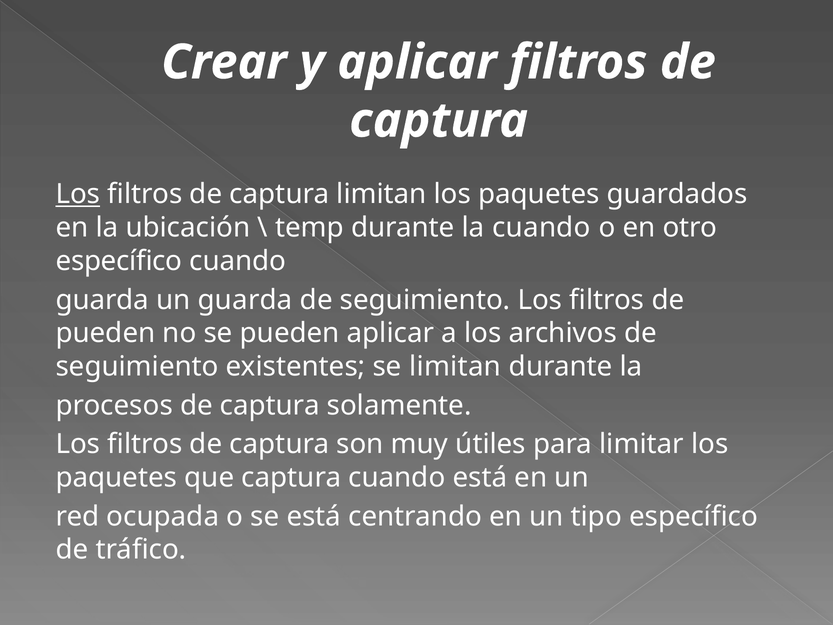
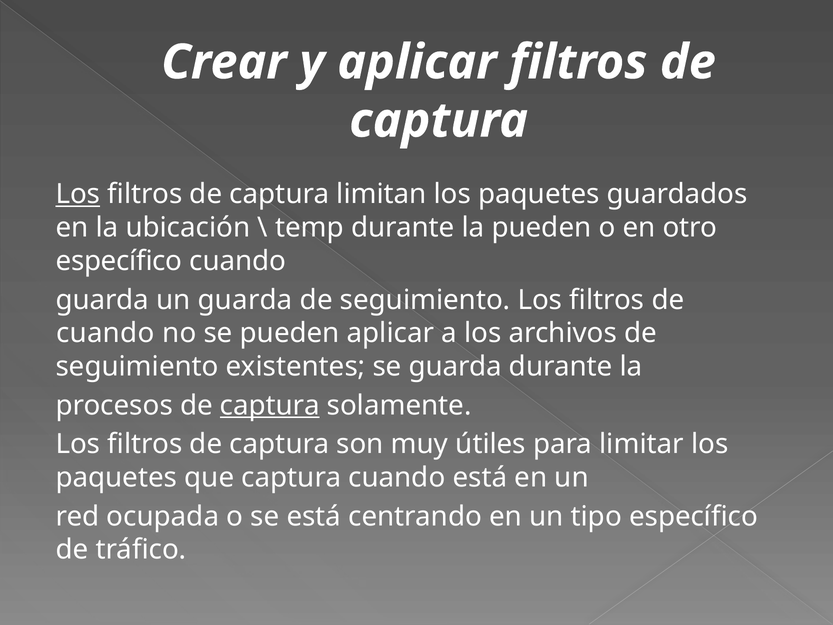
la cuando: cuando -> pueden
pueden at (105, 333): pueden -> cuando
se limitan: limitan -> guarda
captura at (270, 405) underline: none -> present
